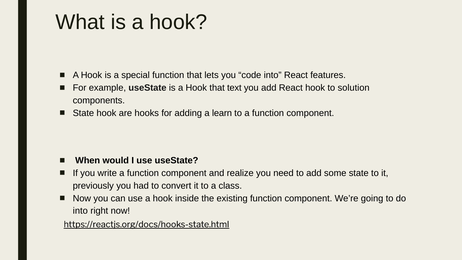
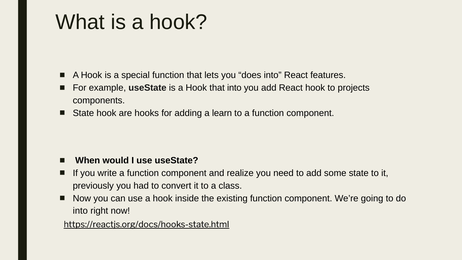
code: code -> does
that text: text -> into
solution: solution -> projects
